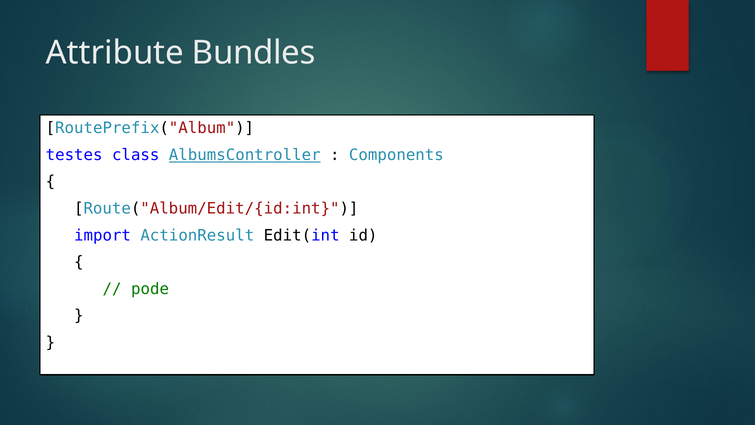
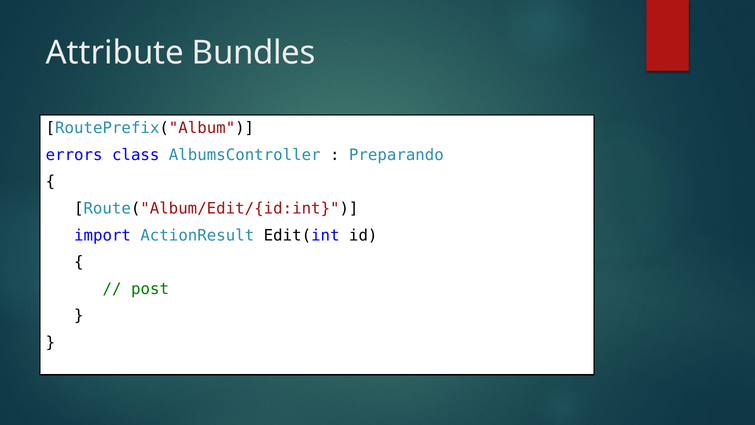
testes: testes -> errors
AlbumsController underline: present -> none
Components: Components -> Preparando
pode: pode -> post
